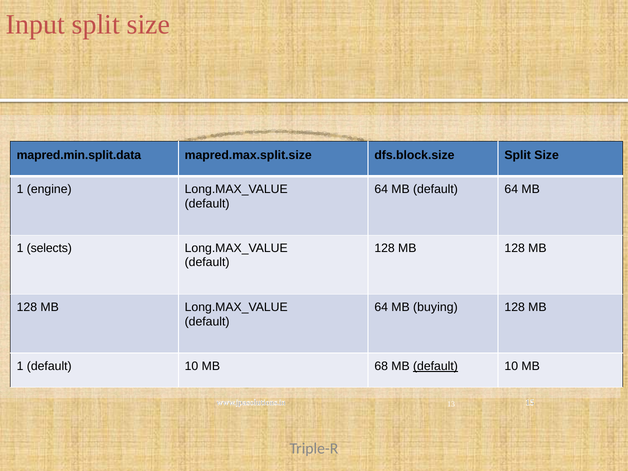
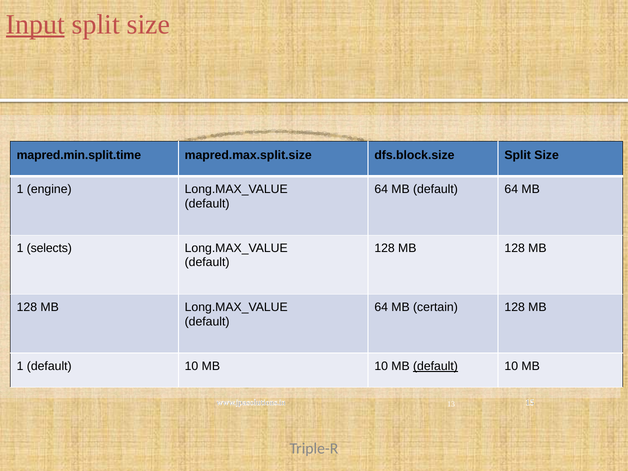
Input underline: none -> present
mapred.min.split.data: mapred.min.split.data -> mapred.min.split.time
buying: buying -> certain
MB 68: 68 -> 10
